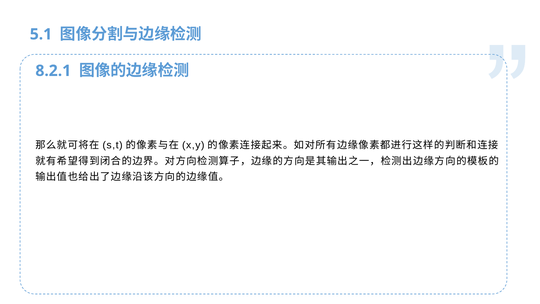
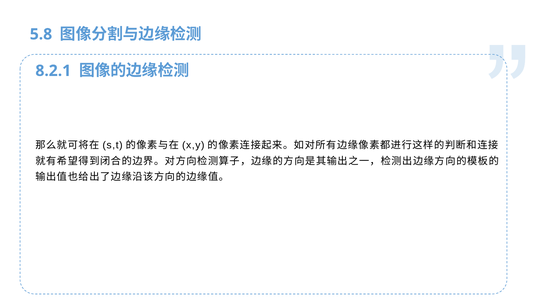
5.1: 5.1 -> 5.8
